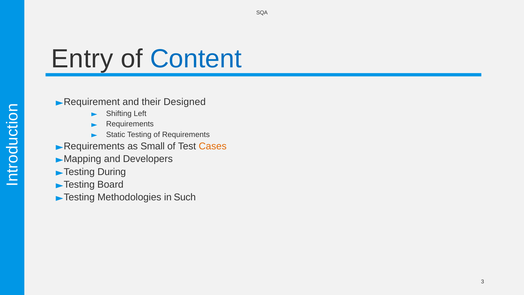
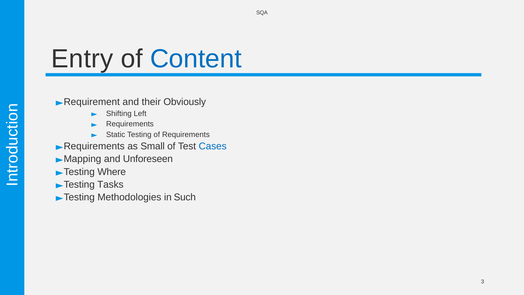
Designed: Designed -> Obviously
Cases colour: orange -> blue
Developers: Developers -> Unforeseen
During: During -> Where
Board: Board -> Tasks
